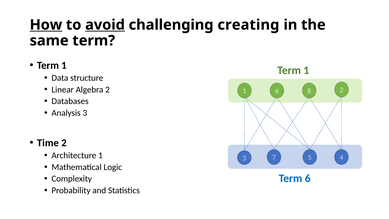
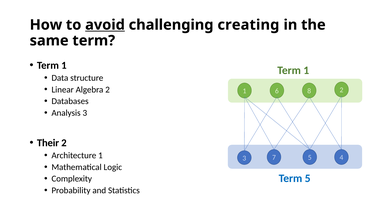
How underline: present -> none
Time: Time -> Their
Term 6: 6 -> 5
